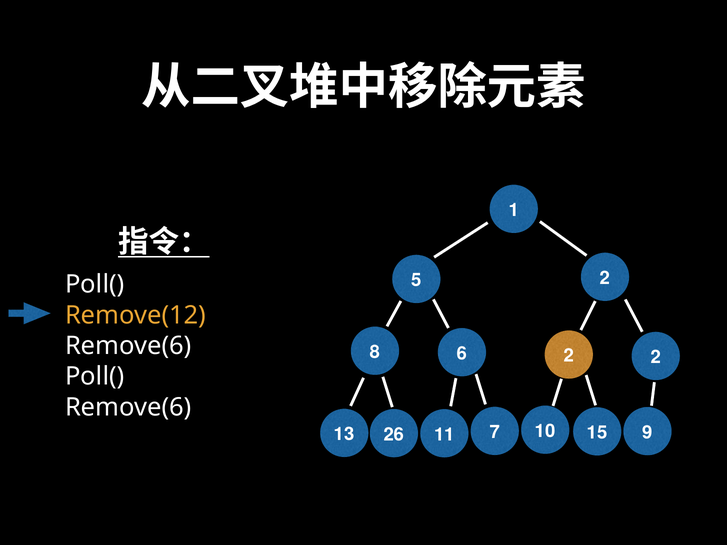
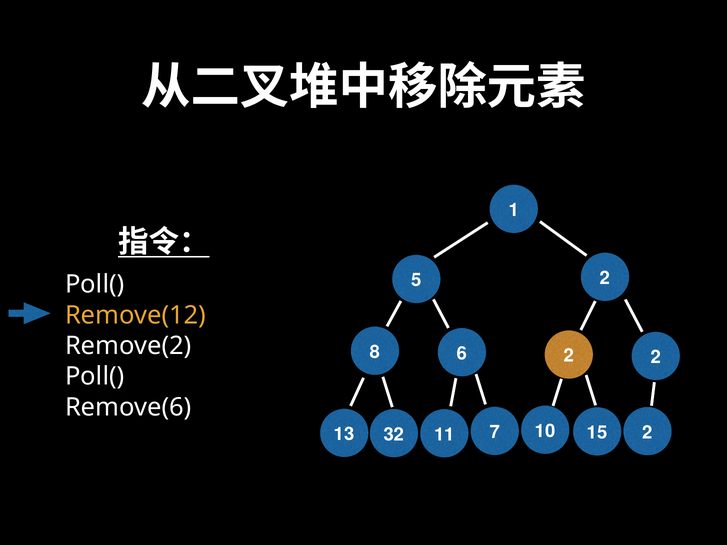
Remove(6 at (128, 346): Remove(6 -> Remove(2
15 9: 9 -> 2
26: 26 -> 32
